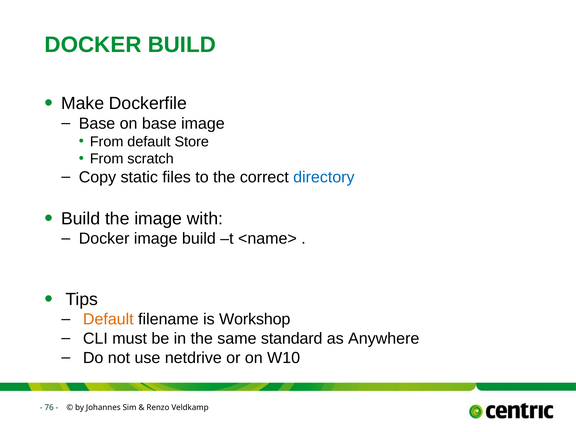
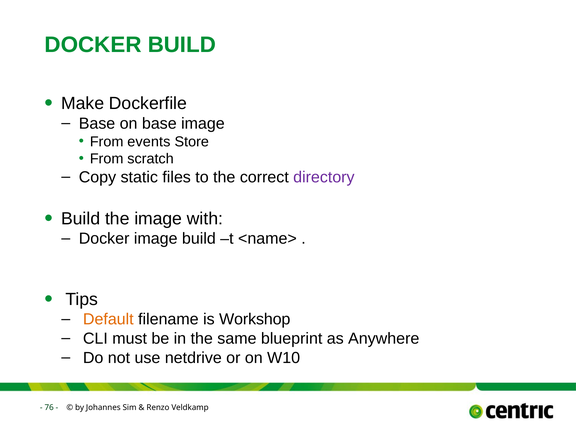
From default: default -> events
directory colour: blue -> purple
standard: standard -> blueprint
